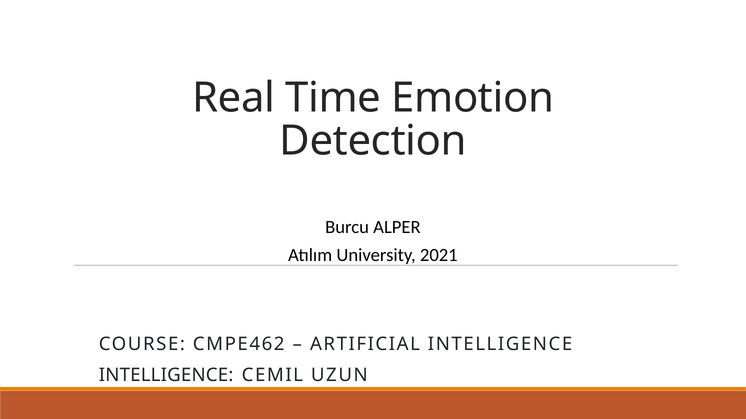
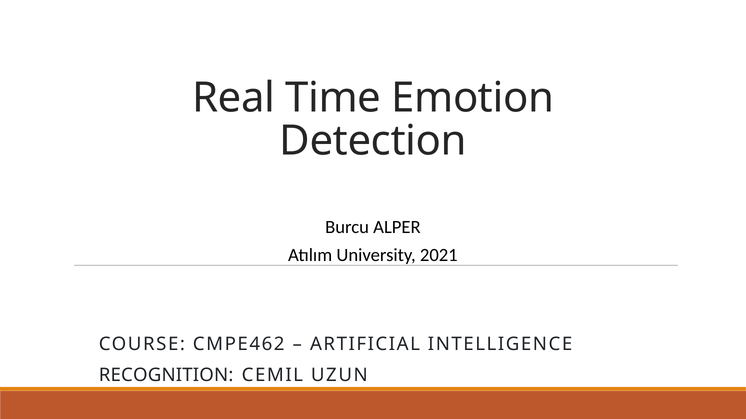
INTELLIGENCE at (166, 375): INTELLIGENCE -> RECOGNITION
